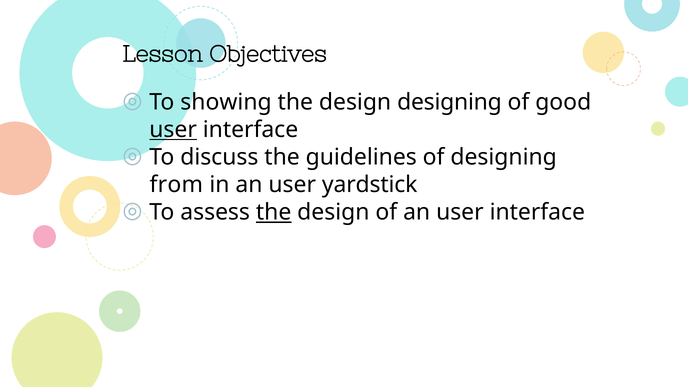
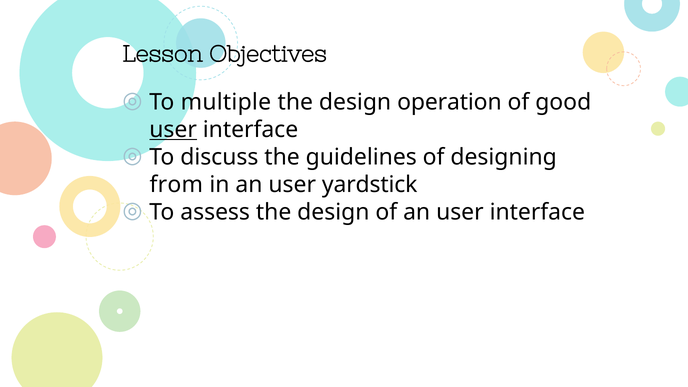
showing: showing -> multiple
design designing: designing -> operation
the at (274, 212) underline: present -> none
